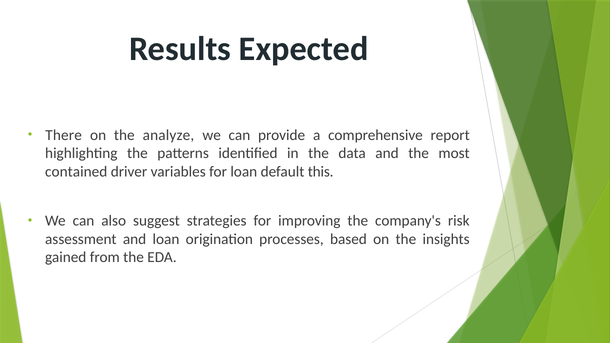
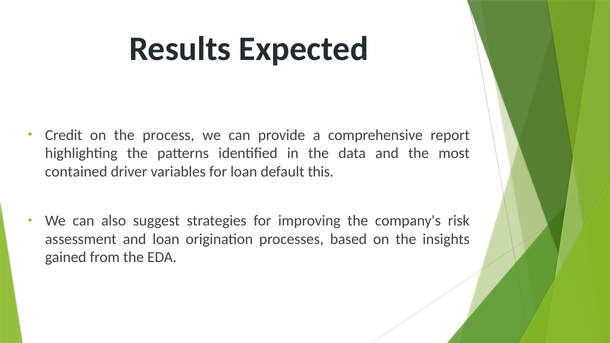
There: There -> Credit
analyze: analyze -> process
